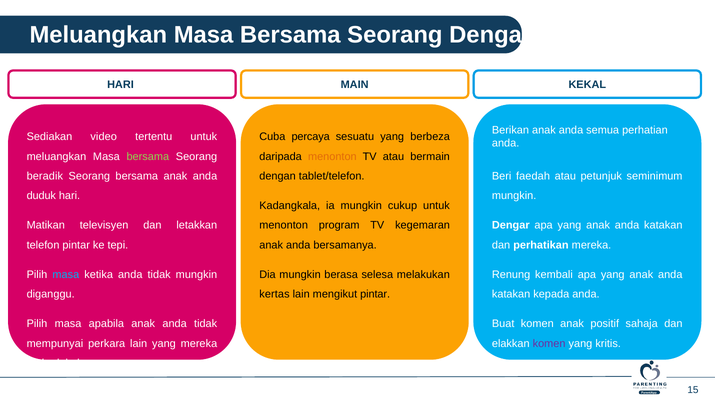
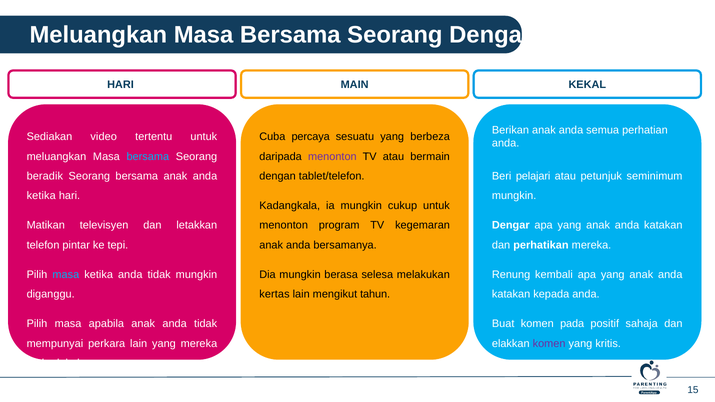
bersama at (148, 157) colour: light green -> light blue
menonton at (332, 157) colour: orange -> purple
faedah: faedah -> pelajari
duduk at (41, 196): duduk -> ketika
mengikut pintar: pintar -> tahun
komen anak: anak -> pada
